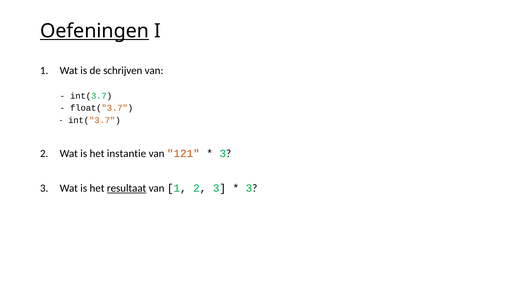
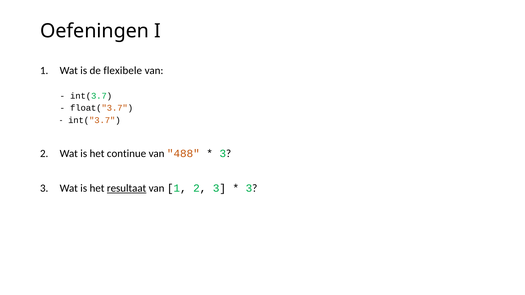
Oefeningen underline: present -> none
schrijven: schrijven -> flexibele
instantie: instantie -> continue
121: 121 -> 488
